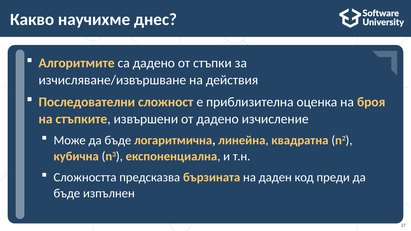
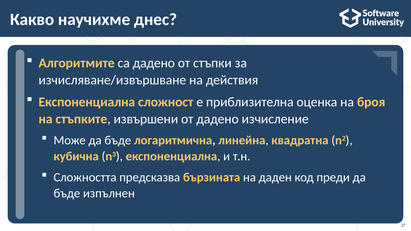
Последователни at (87, 102): Последователни -> Експоненциална
